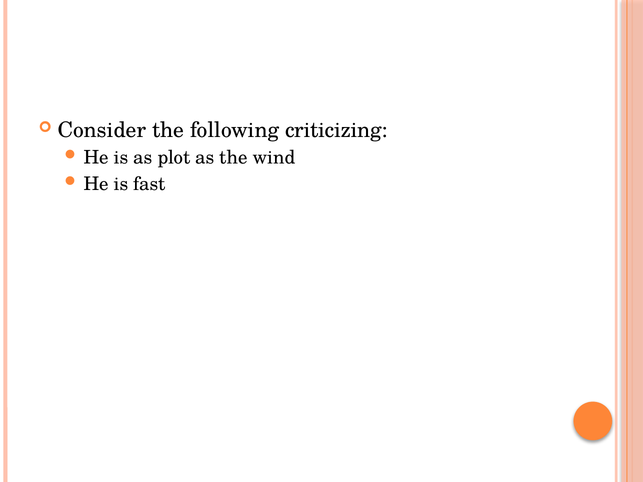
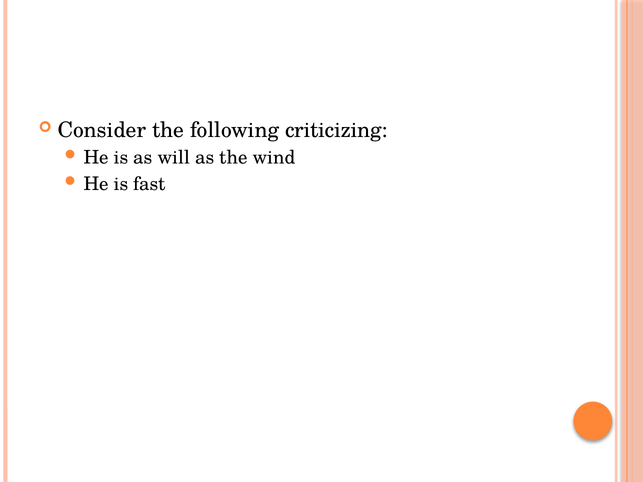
plot: plot -> will
